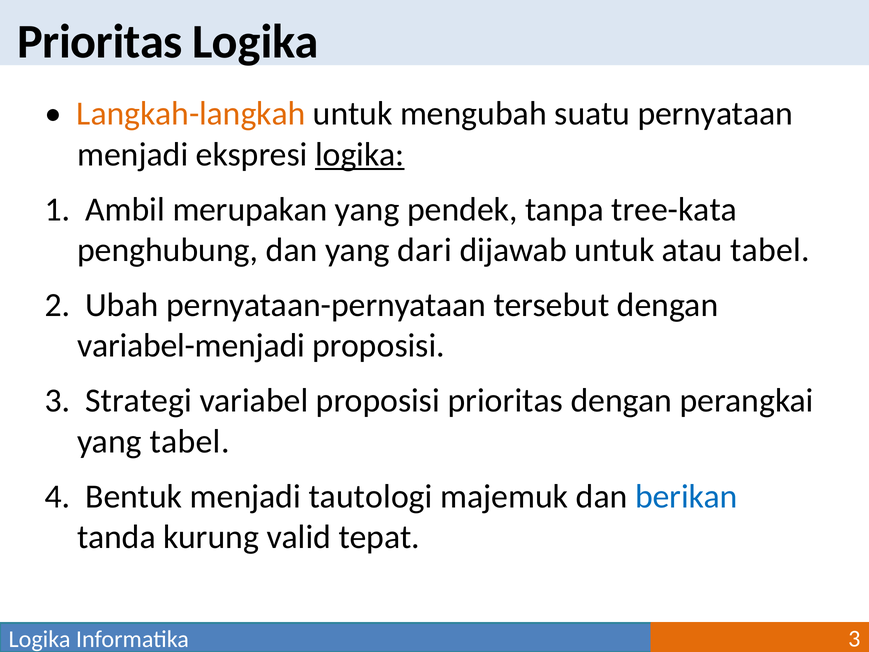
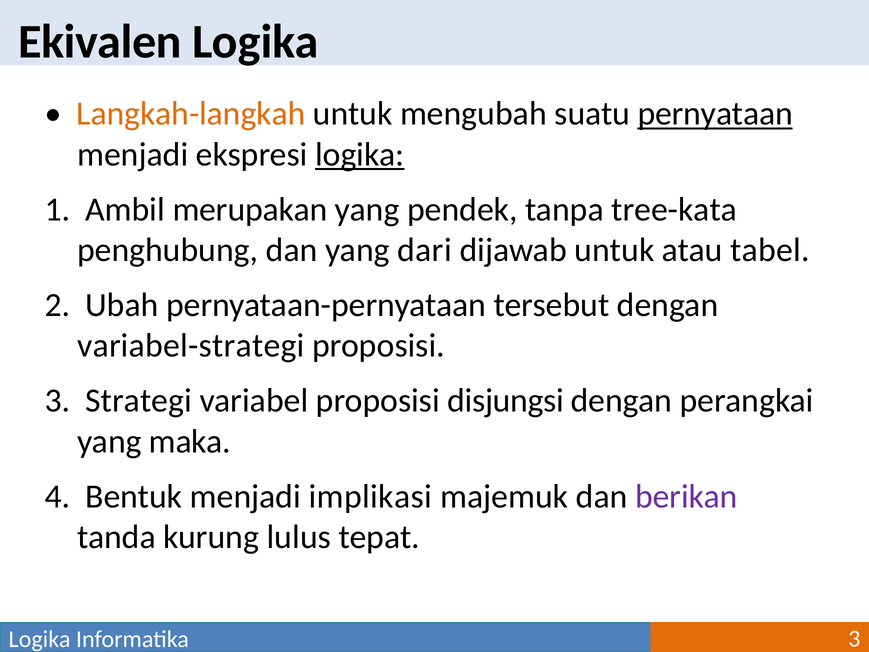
Prioritas at (100, 42): Prioritas -> Ekivalen
pernyataan underline: none -> present
variabel-menjadi: variabel-menjadi -> variabel-strategi
proposisi prioritas: prioritas -> disjungsi
yang tabel: tabel -> maka
tautologi: tautologi -> implikasi
berikan colour: blue -> purple
valid: valid -> lulus
